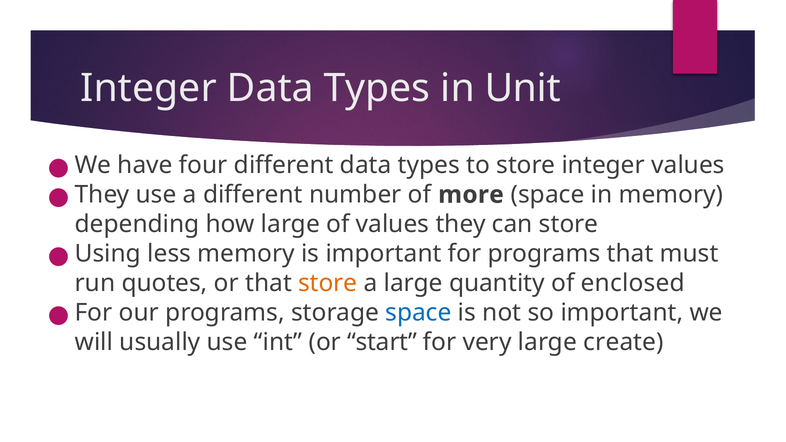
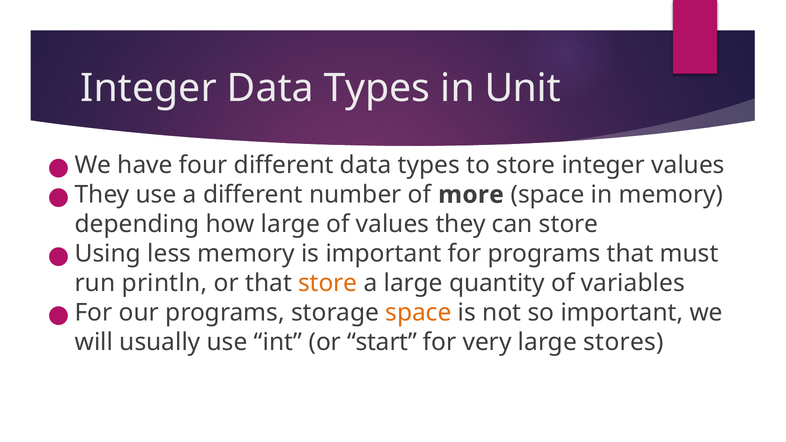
quotes: quotes -> println
enclosed: enclosed -> variables
space at (418, 313) colour: blue -> orange
create: create -> stores
